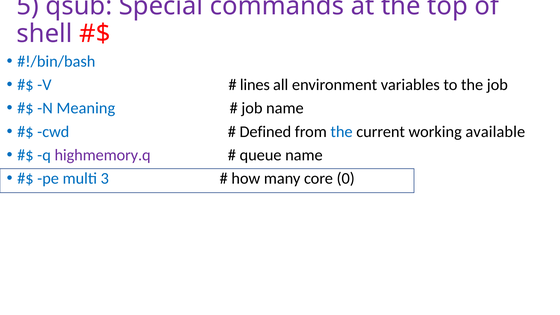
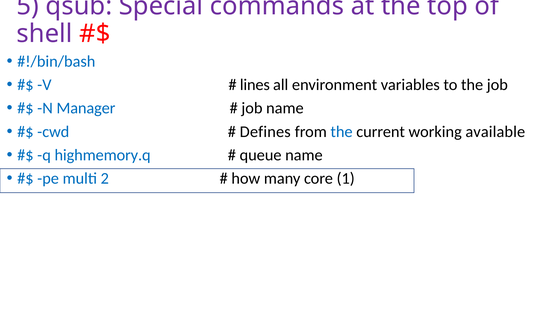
Meaning: Meaning -> Manager
Defined: Defined -> Defines
highmemory.q colour: purple -> blue
3: 3 -> 2
0: 0 -> 1
